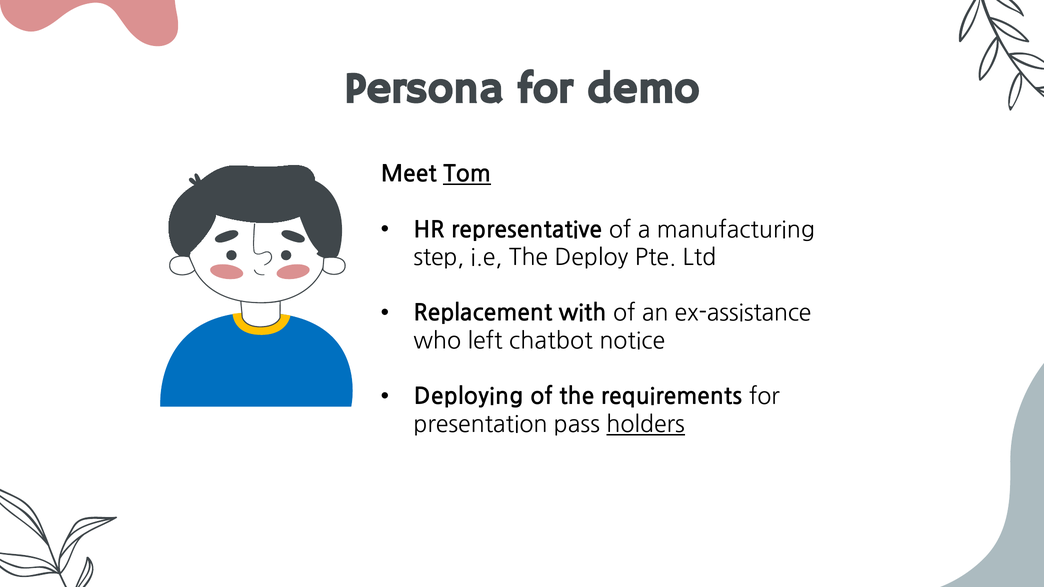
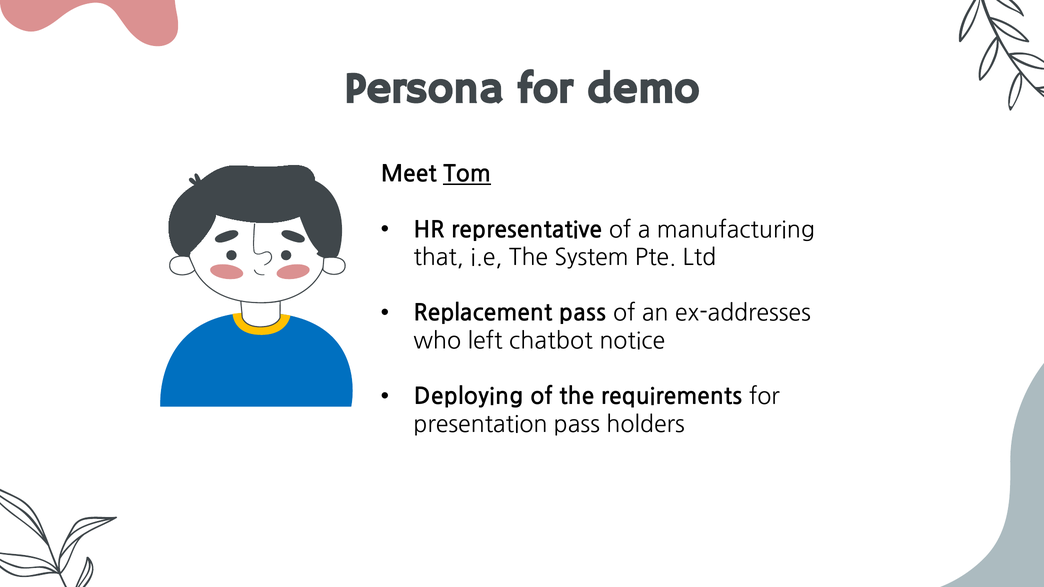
step: step -> that
Deploy: Deploy -> System
Replacement with: with -> pass
ex-assistance: ex-assistance -> ex-addresses
holders underline: present -> none
